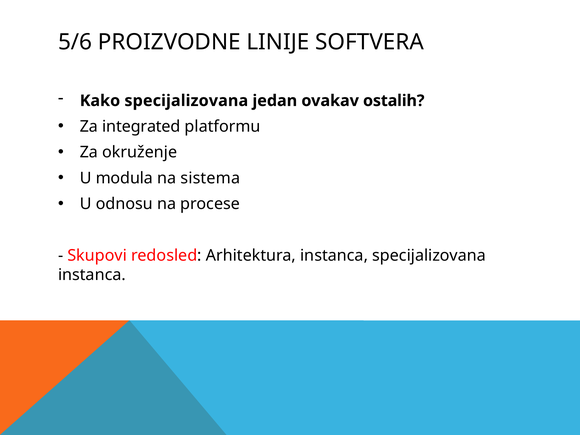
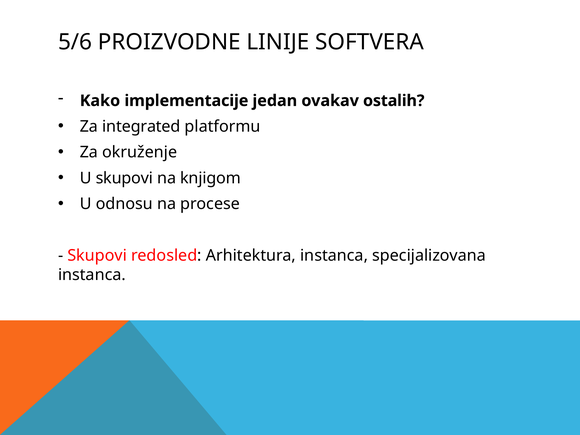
Kako specijalizovana: specijalizovana -> implementacije
U modula: modula -> skupovi
sistema: sistema -> knjigom
